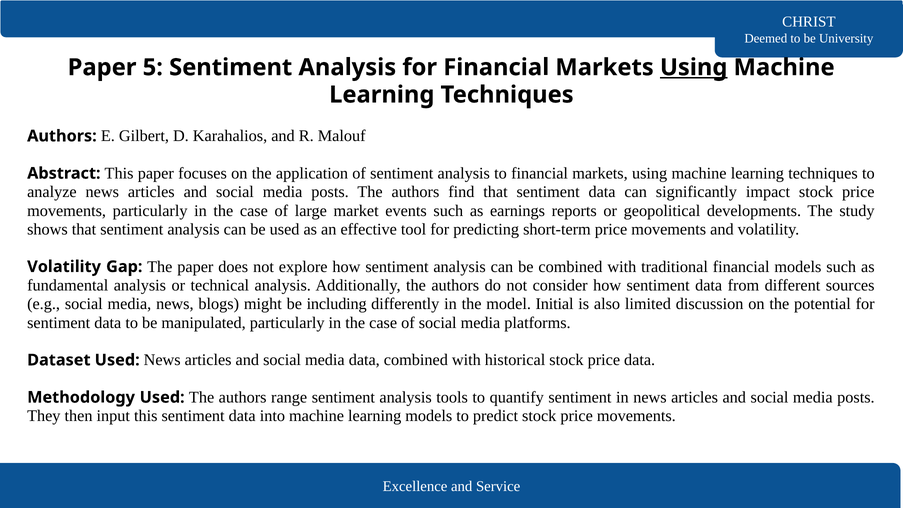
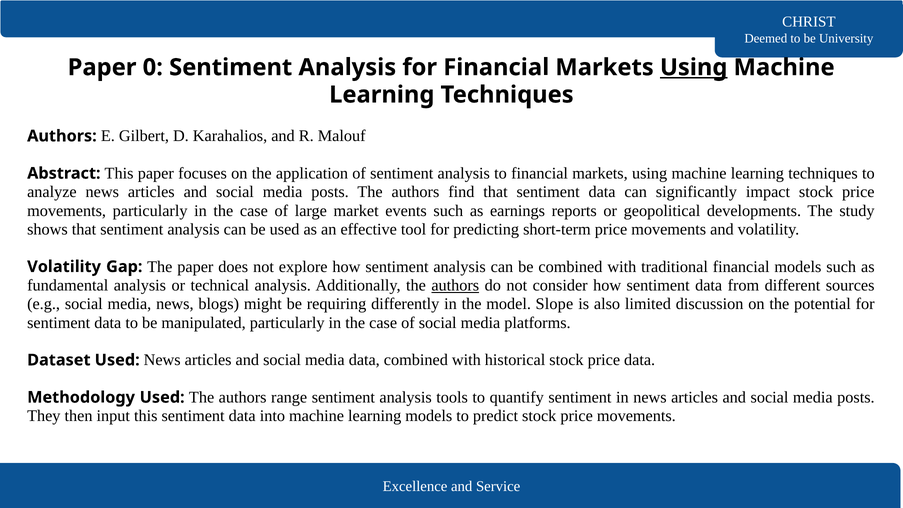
5: 5 -> 0
authors at (455, 285) underline: none -> present
including: including -> requiring
Initial: Initial -> Slope
